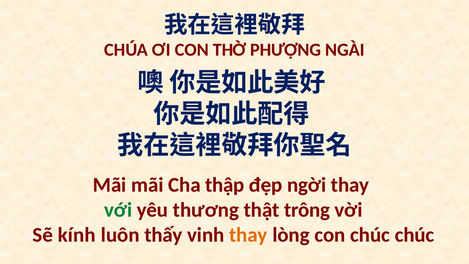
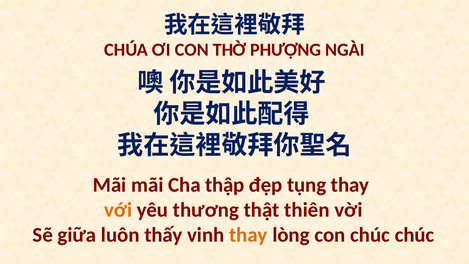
ngời: ngời -> tụng
với colour: green -> orange
trông: trông -> thiên
kính: kính -> giữa
